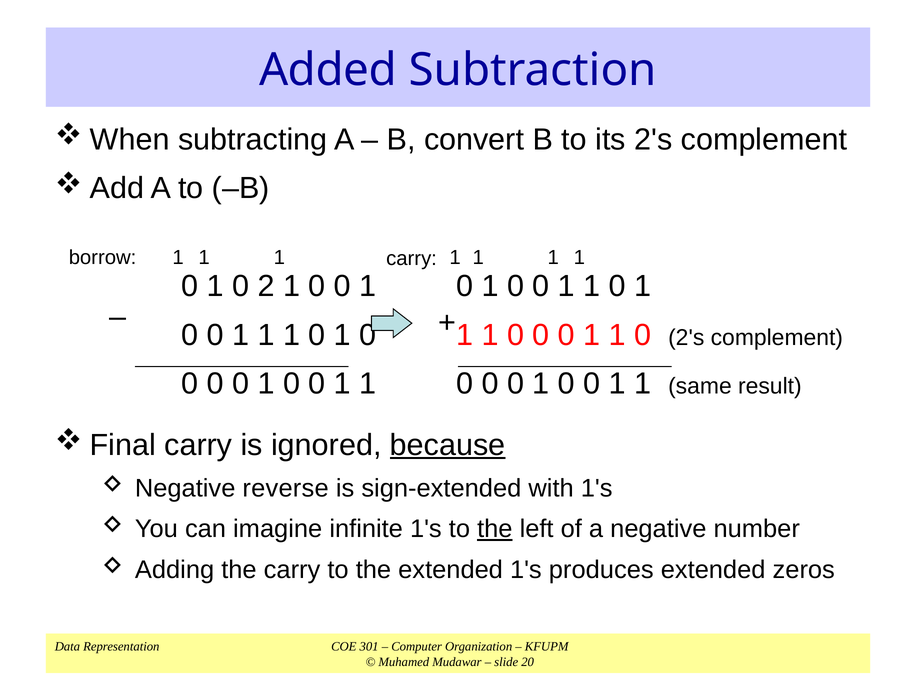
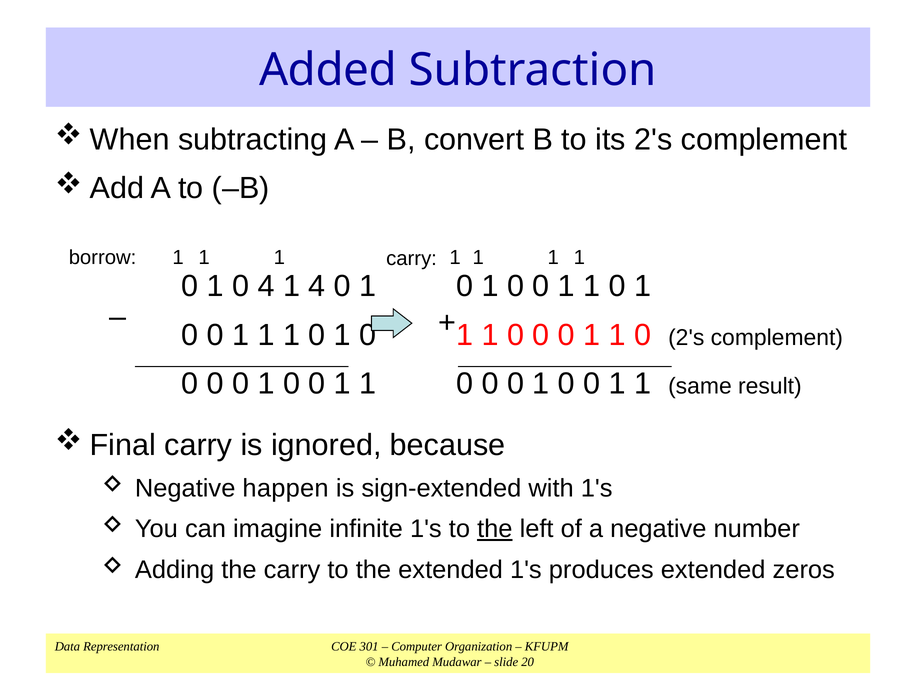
0 2: 2 -> 4
0 at (317, 286): 0 -> 4
because underline: present -> none
reverse: reverse -> happen
